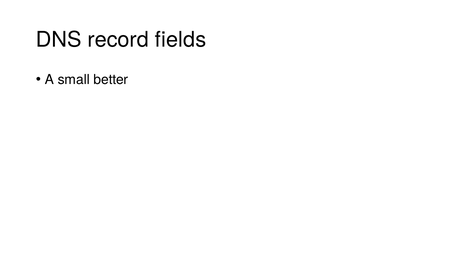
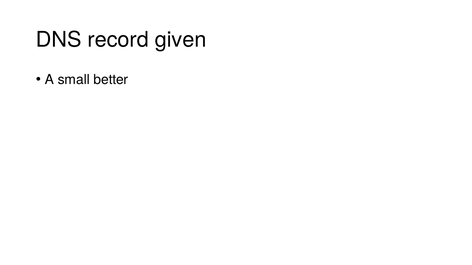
fields: fields -> given
